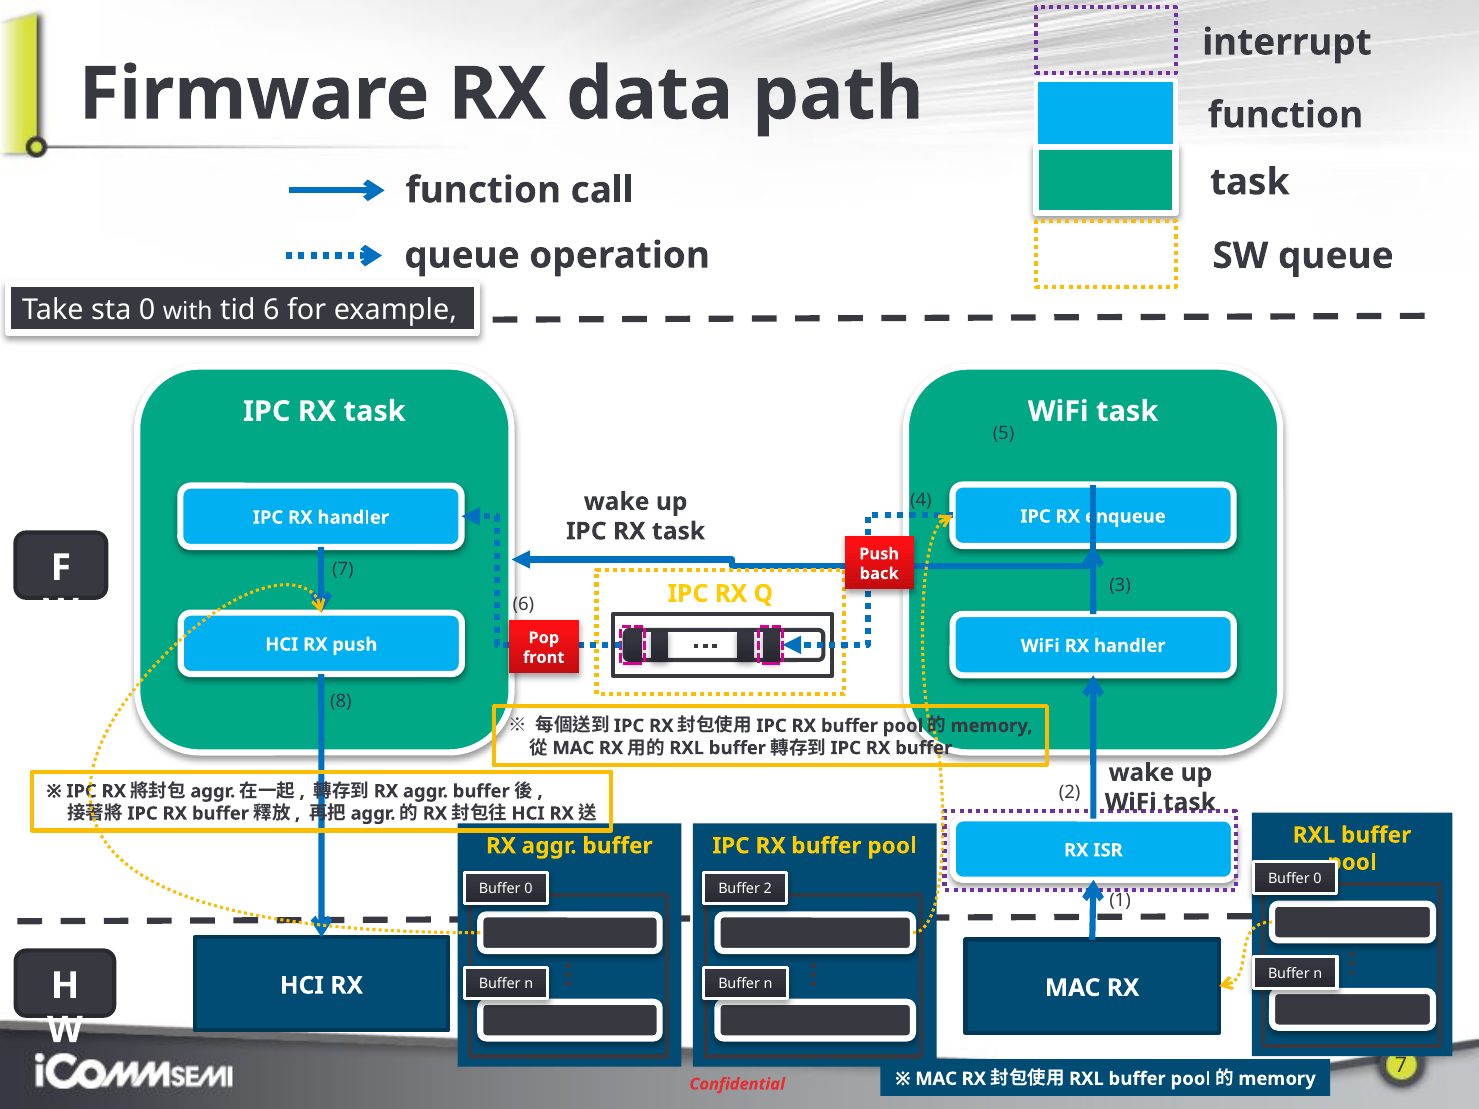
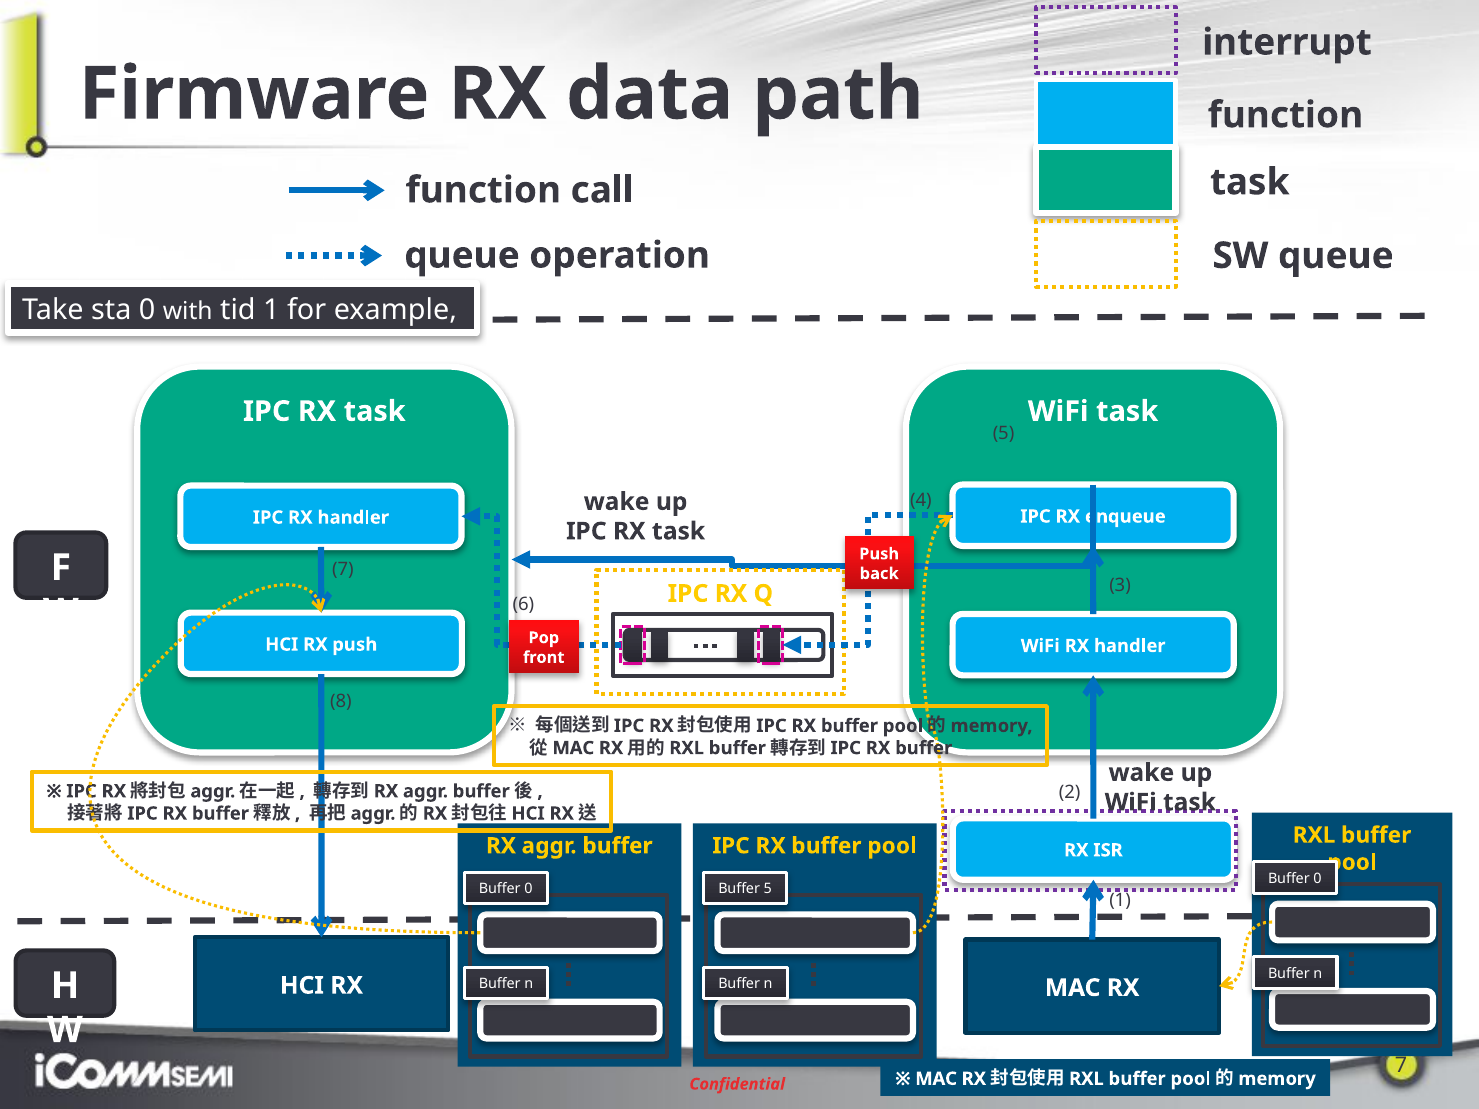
tid 6: 6 -> 1
Buffer 2: 2 -> 5
